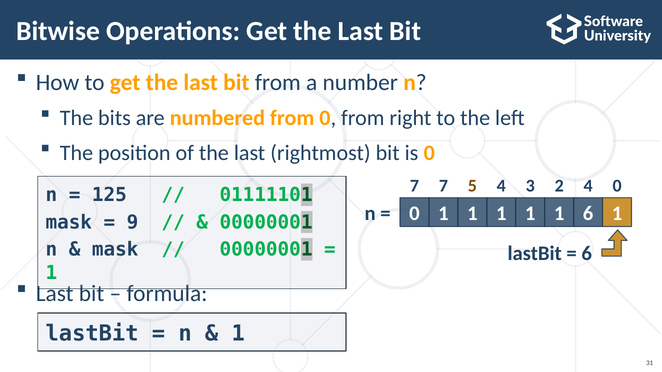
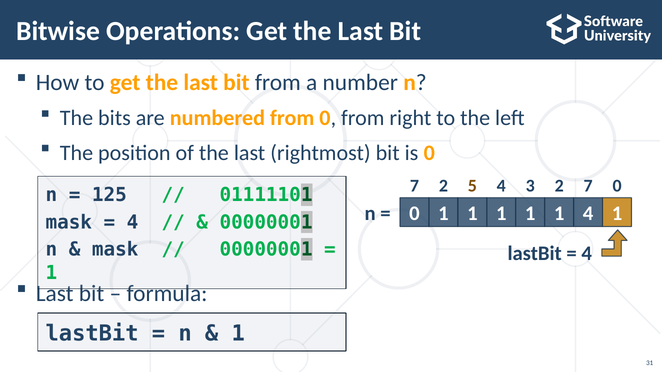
7 7: 7 -> 2
2 4: 4 -> 7
1 1 1 6: 6 -> 4
9 at (133, 223): 9 -> 4
6 at (587, 254): 6 -> 4
